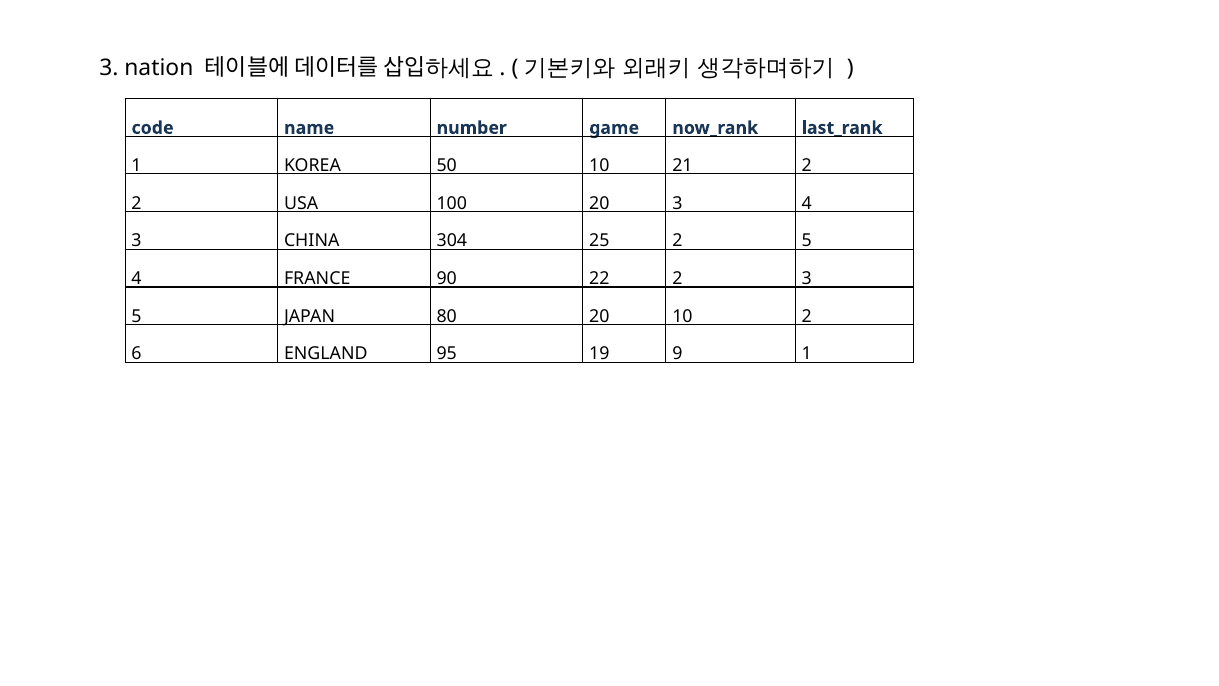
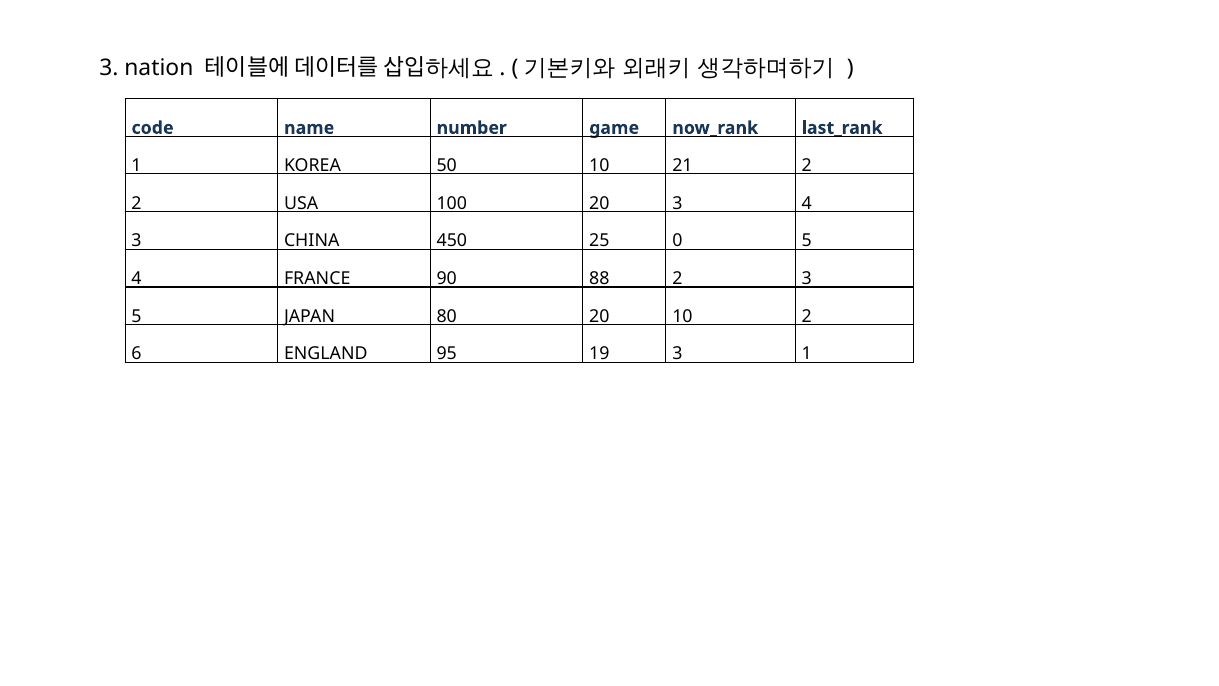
304: 304 -> 450
25 2: 2 -> 0
22: 22 -> 88
19 9: 9 -> 3
